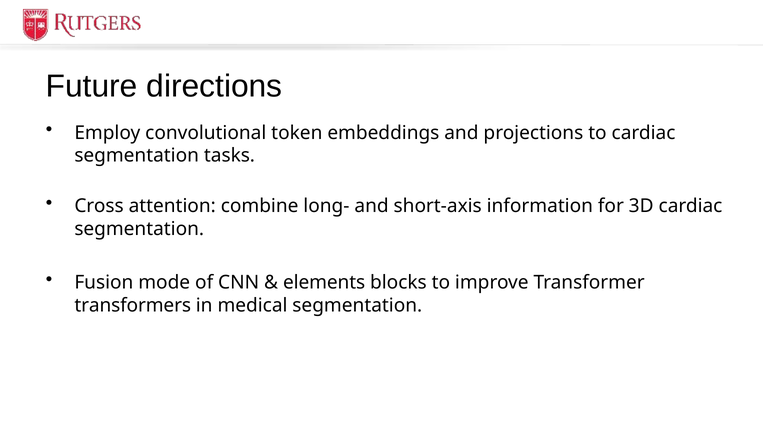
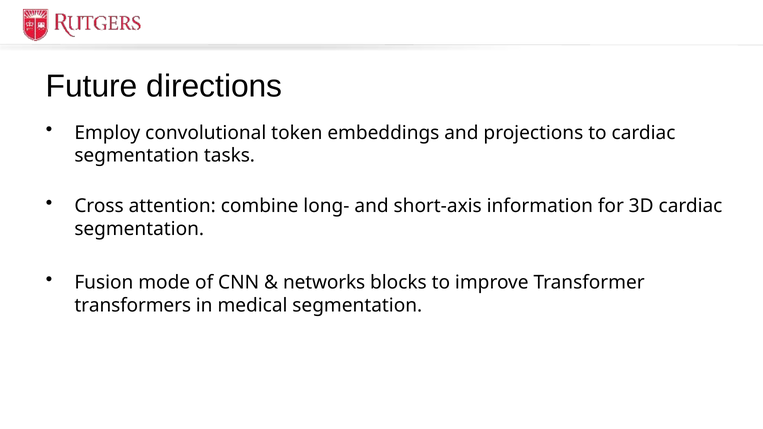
elements: elements -> networks
